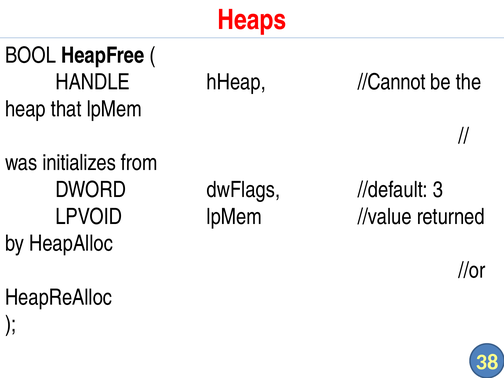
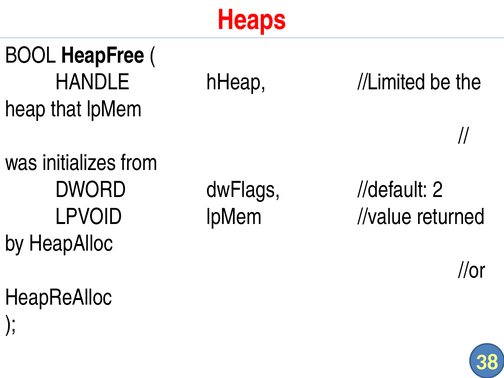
//Cannot: //Cannot -> //Limited
3: 3 -> 2
